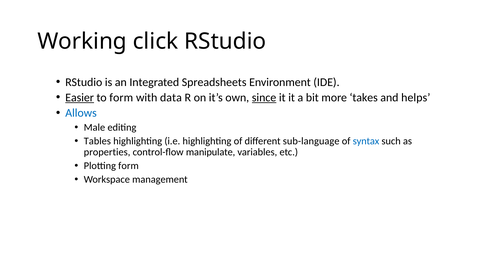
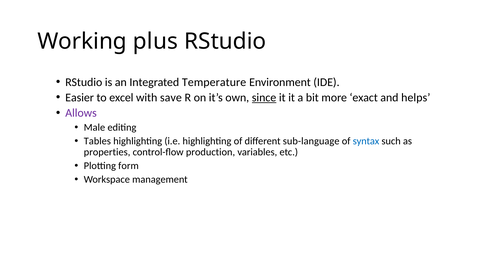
click: click -> plus
Spreadsheets: Spreadsheets -> Temperature
Easier underline: present -> none
to form: form -> excel
data: data -> save
takes: takes -> exact
Allows colour: blue -> purple
manipulate: manipulate -> production
